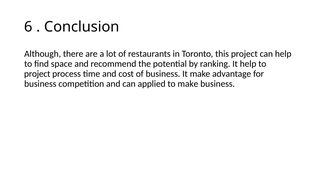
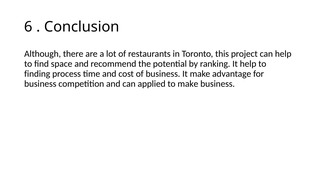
project at (37, 74): project -> finding
